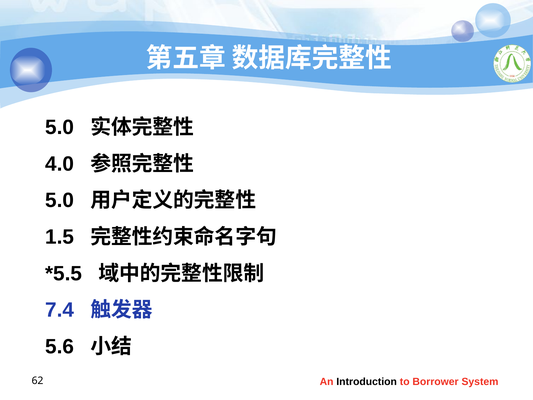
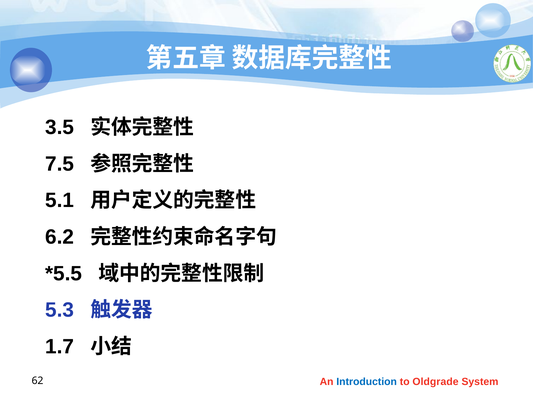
5.0 at (60, 127): 5.0 -> 3.5
4.0: 4.0 -> 7.5
5.0 at (60, 200): 5.0 -> 5.1
1.5: 1.5 -> 6.2
7.4: 7.4 -> 5.3
5.6: 5.6 -> 1.7
Introduction colour: black -> blue
Borrower: Borrower -> Oldgrade
